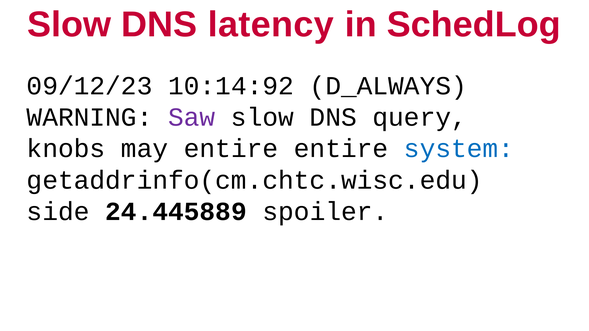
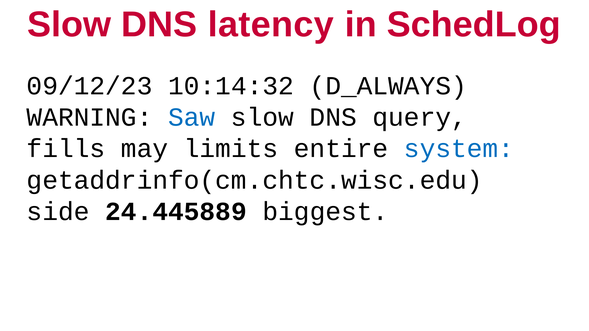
10:14:92: 10:14:92 -> 10:14:32
Saw colour: purple -> blue
knobs: knobs -> fills
may entire: entire -> limits
spoiler: spoiler -> biggest
